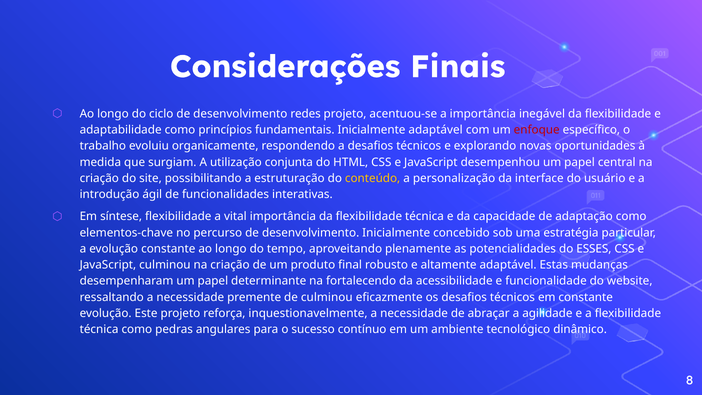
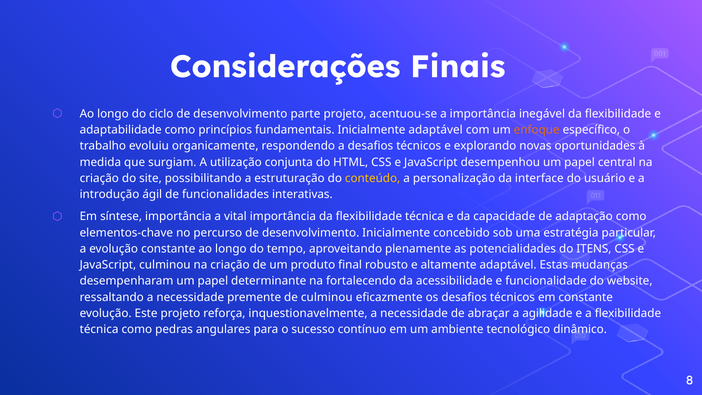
redes: redes -> parte
enfoque colour: red -> orange
síntese flexibilidade: flexibilidade -> importância
ESSES: ESSES -> ITENS
